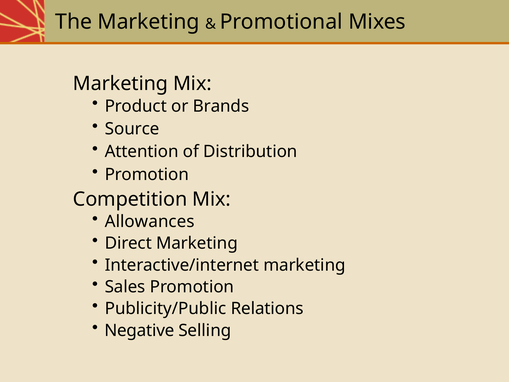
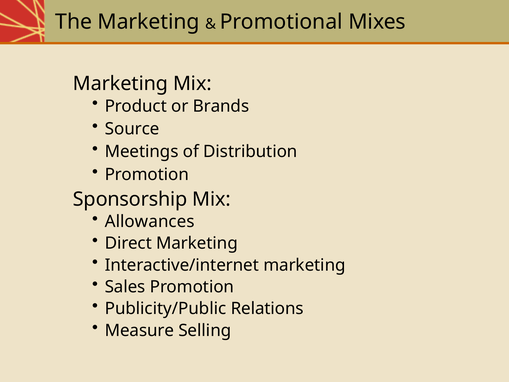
Attention: Attention -> Meetings
Competition: Competition -> Sponsorship
Negative: Negative -> Measure
